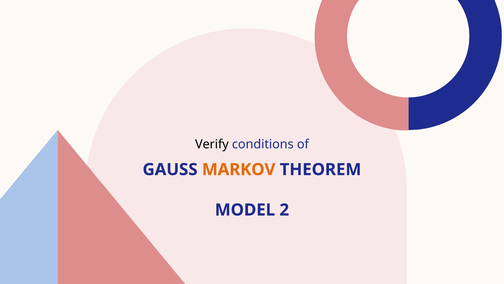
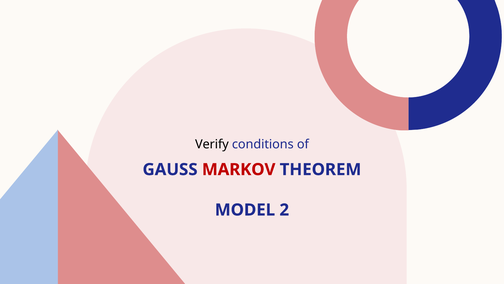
MARKOV colour: orange -> red
